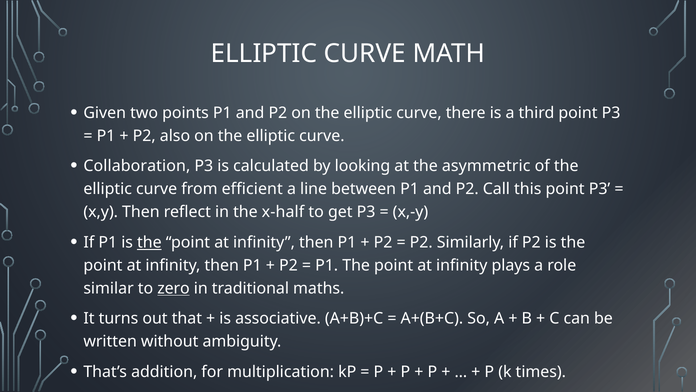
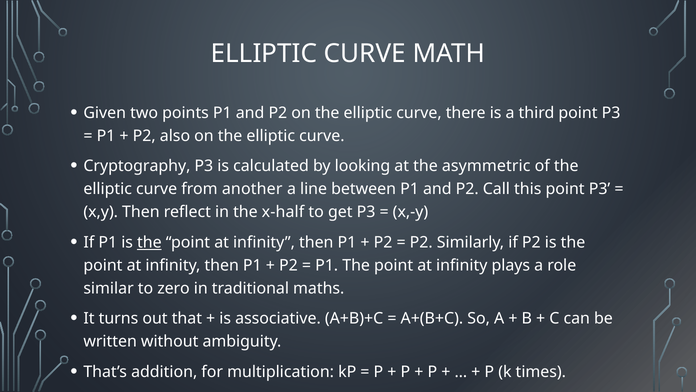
Collaboration: Collaboration -> Cryptography
efficient: efficient -> another
zero underline: present -> none
